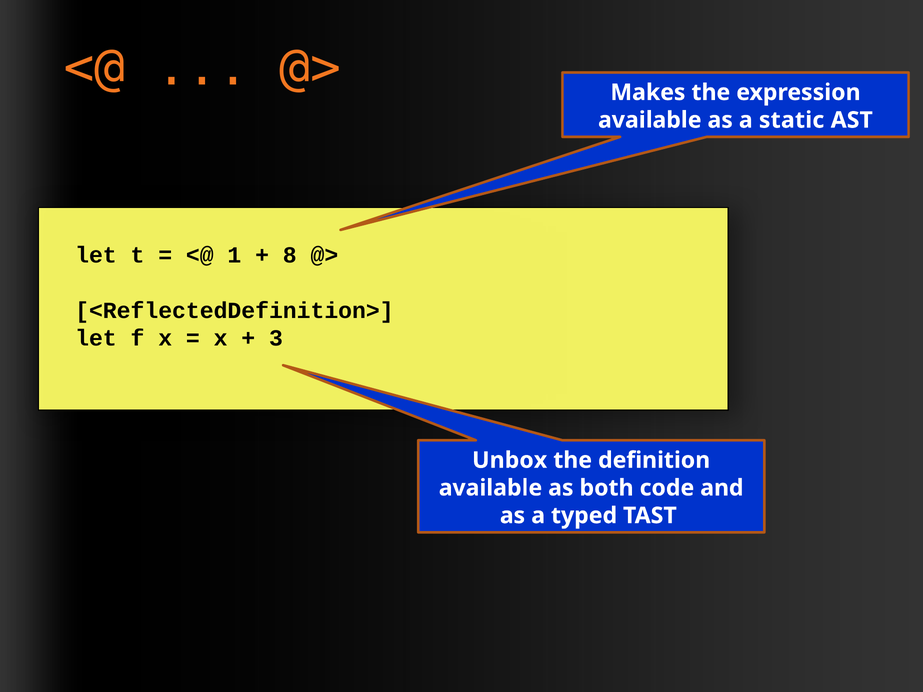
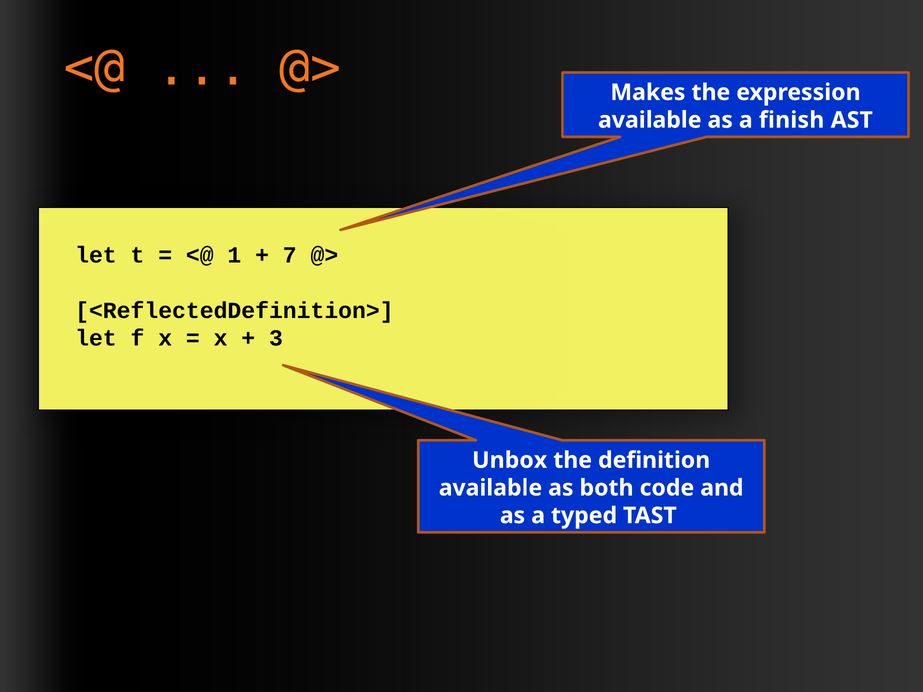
static: static -> finish
8: 8 -> 7
